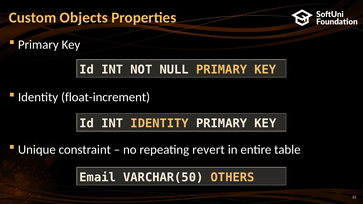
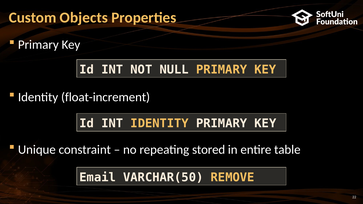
revert: revert -> stored
OTHERS: OTHERS -> REMOVE
